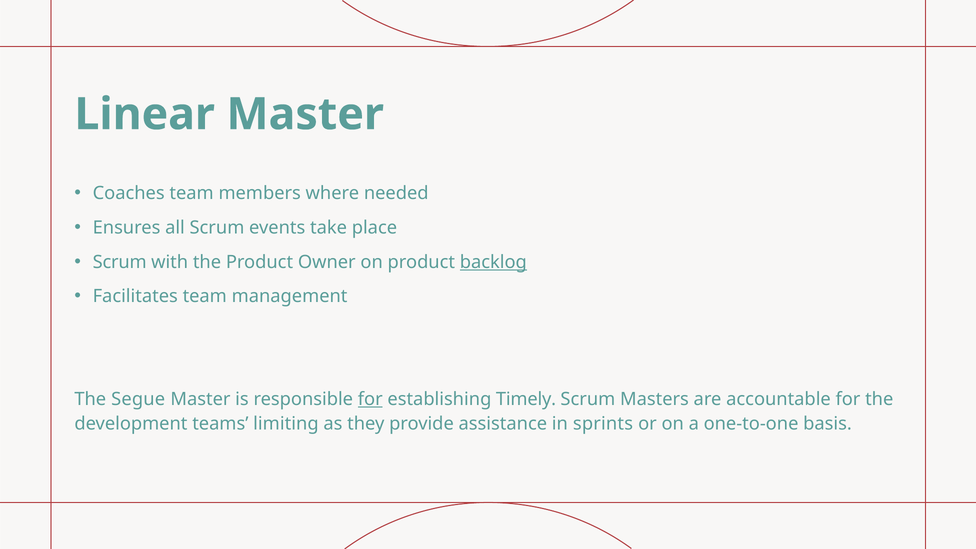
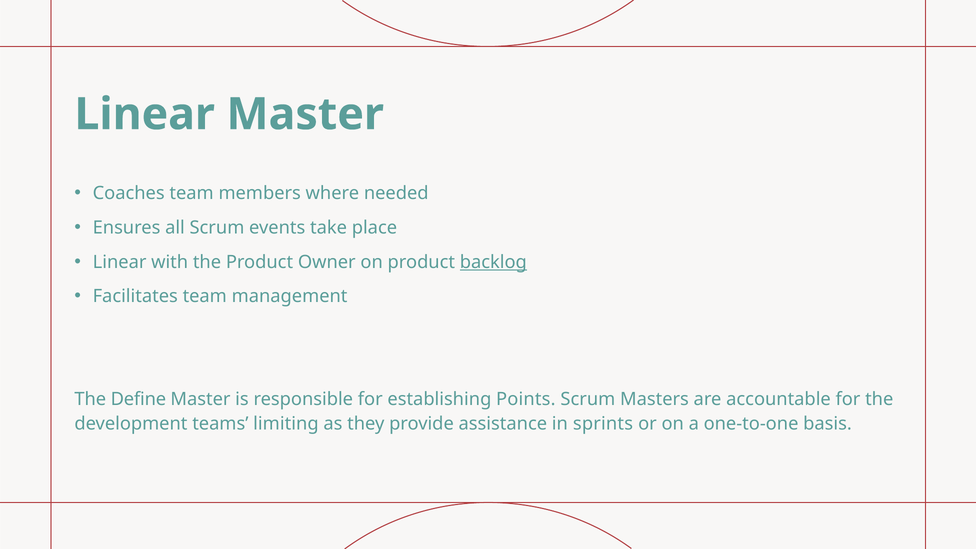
Scrum at (120, 262): Scrum -> Linear
Segue: Segue -> Define
for at (370, 399) underline: present -> none
Timely: Timely -> Points
